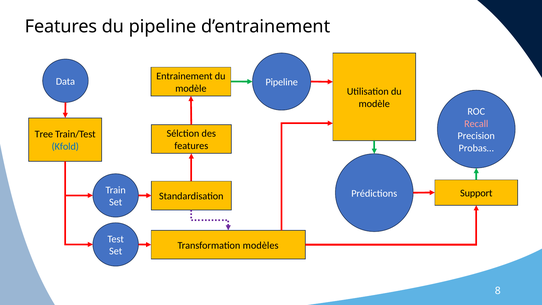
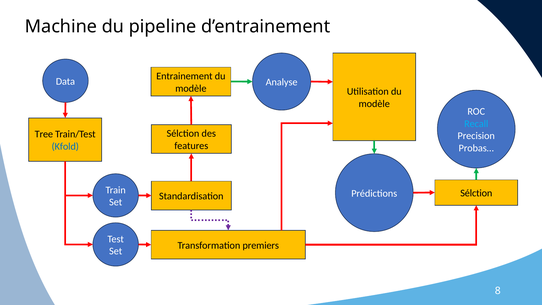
Features at (61, 27): Features -> Machine
Pipeline at (282, 82): Pipeline -> Analyse
Recall colour: pink -> light blue
Prédictions Support: Support -> Sélction
modèles: modèles -> premiers
